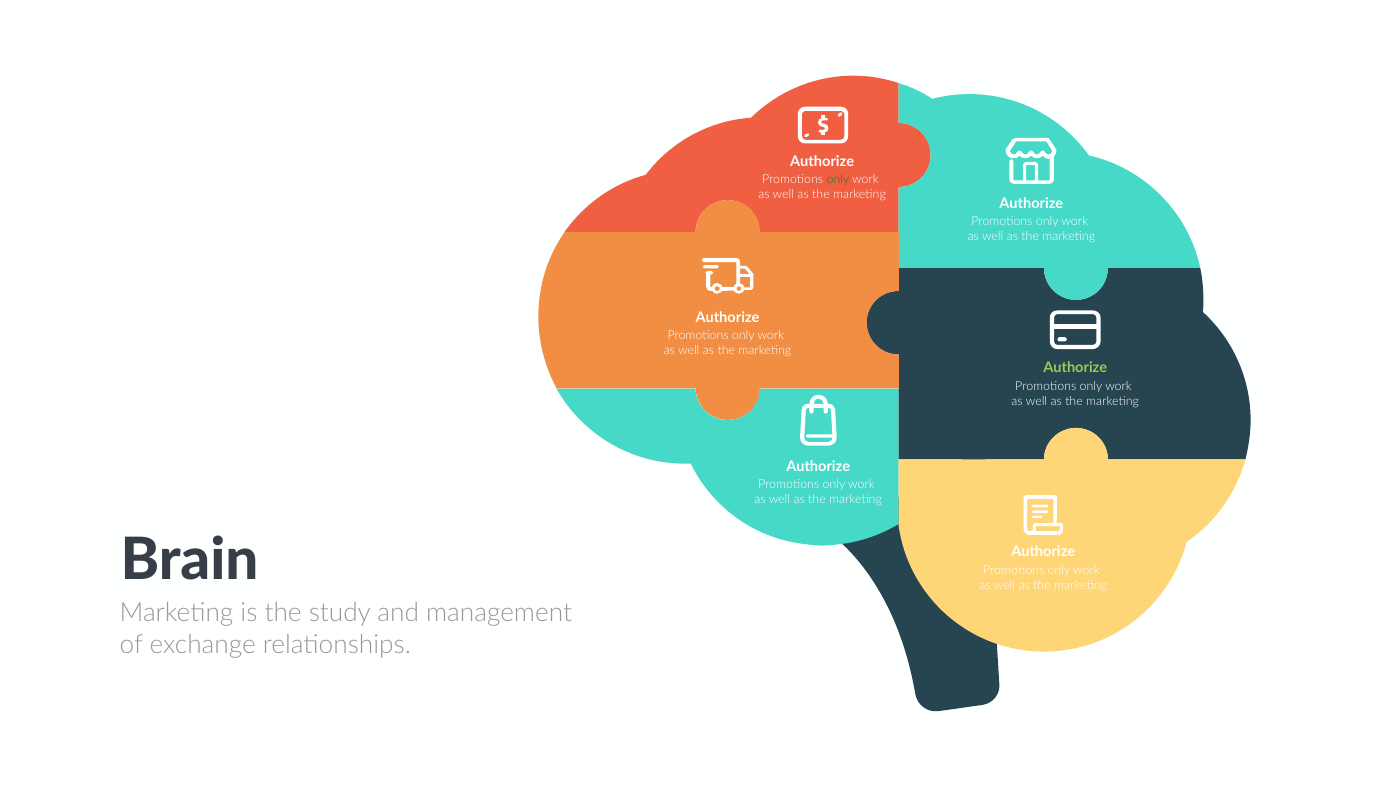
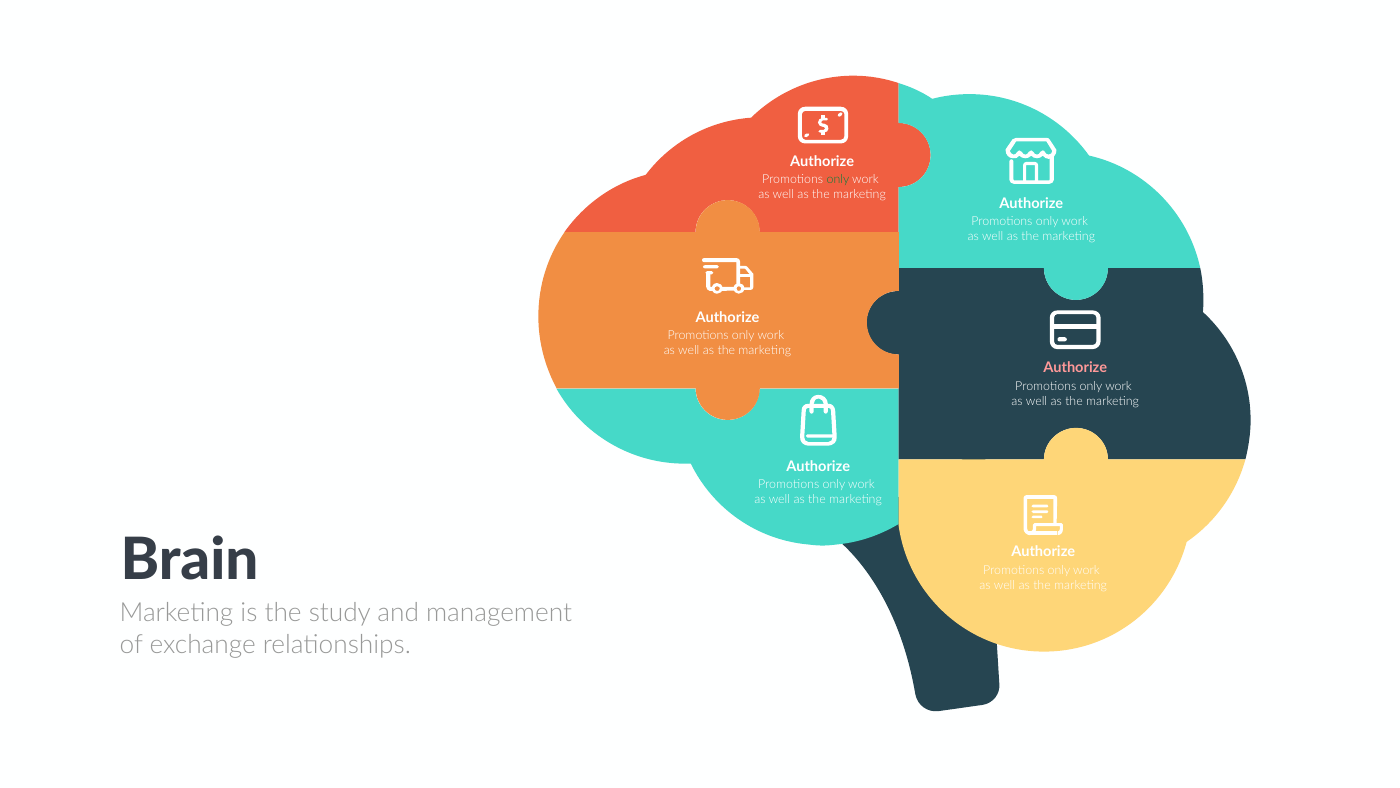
Authorize at (1075, 368) colour: light green -> pink
